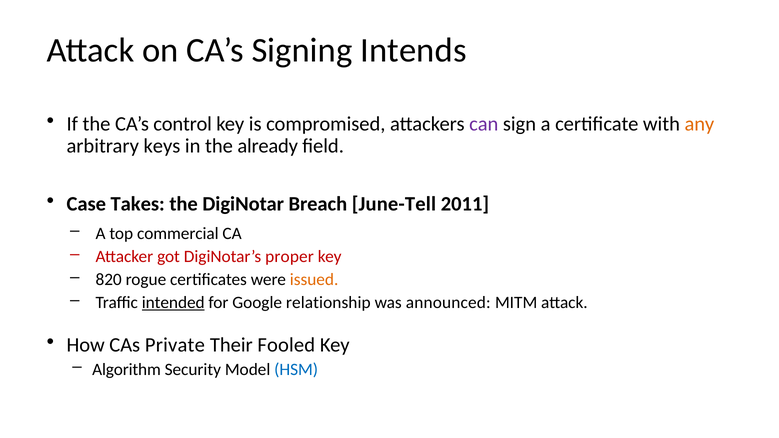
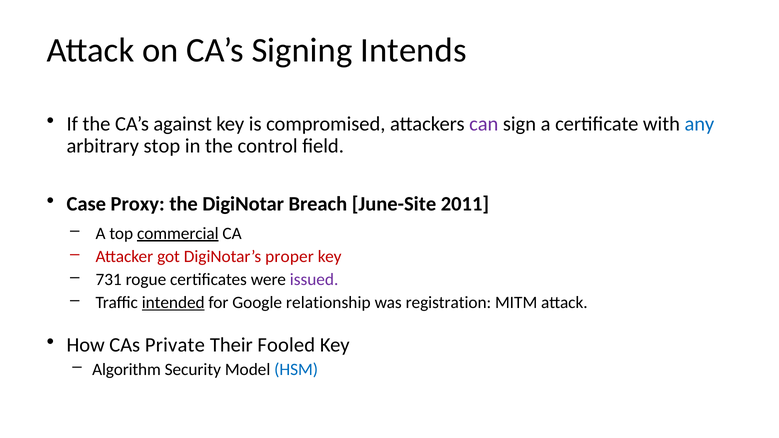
control: control -> against
any colour: orange -> blue
keys: keys -> stop
already: already -> control
Takes: Takes -> Proxy
June-Tell: June-Tell -> June-Site
commercial underline: none -> present
820: 820 -> 731
issued colour: orange -> purple
announced: announced -> registration
